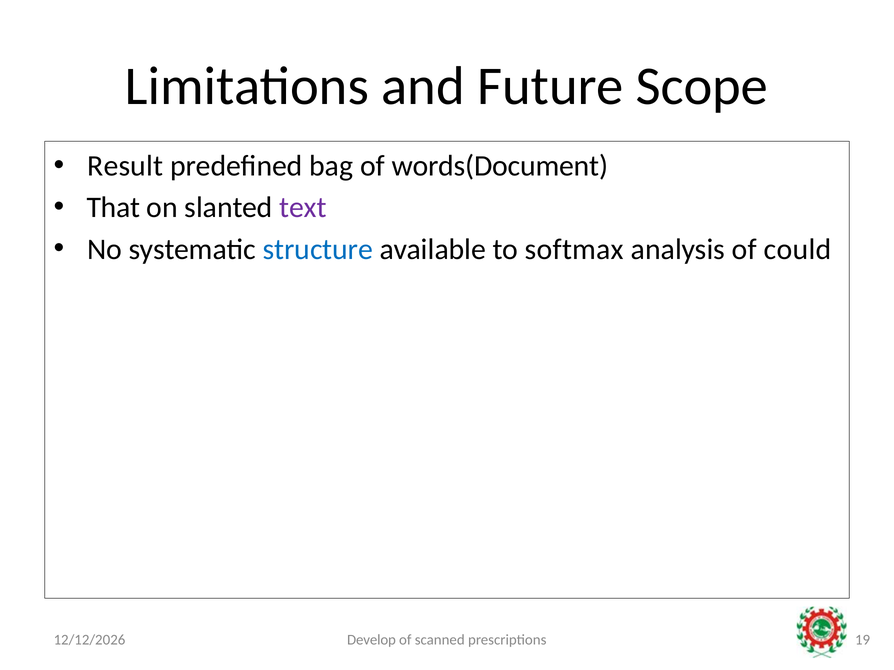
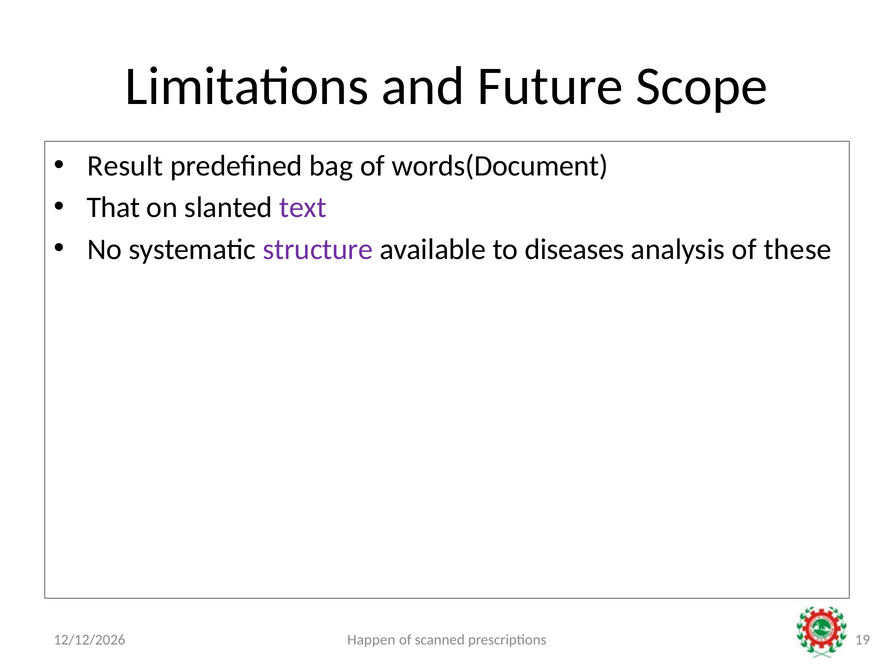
structure colour: blue -> purple
softmax: softmax -> diseases
could: could -> these
Develop: Develop -> Happen
